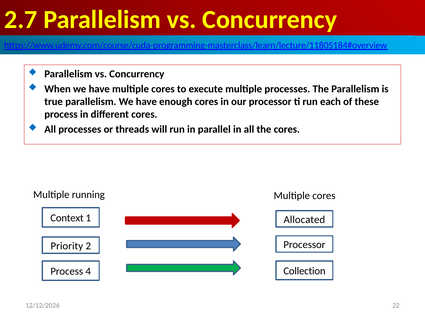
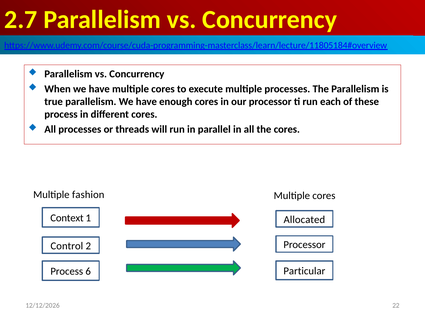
running: running -> fashion
Priority: Priority -> Control
Collection: Collection -> Particular
4: 4 -> 6
